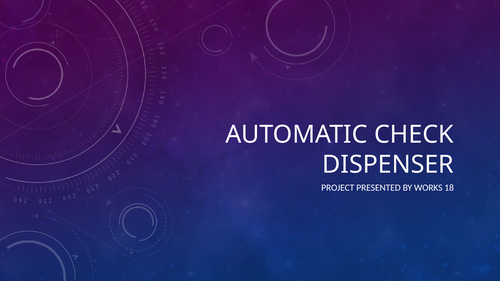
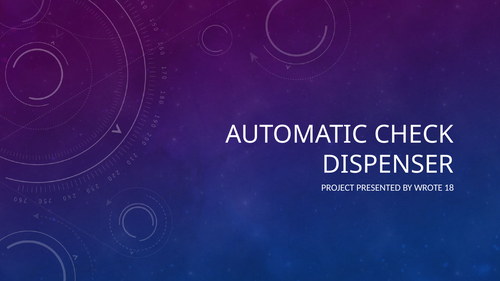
WORKS: WORKS -> WROTE
